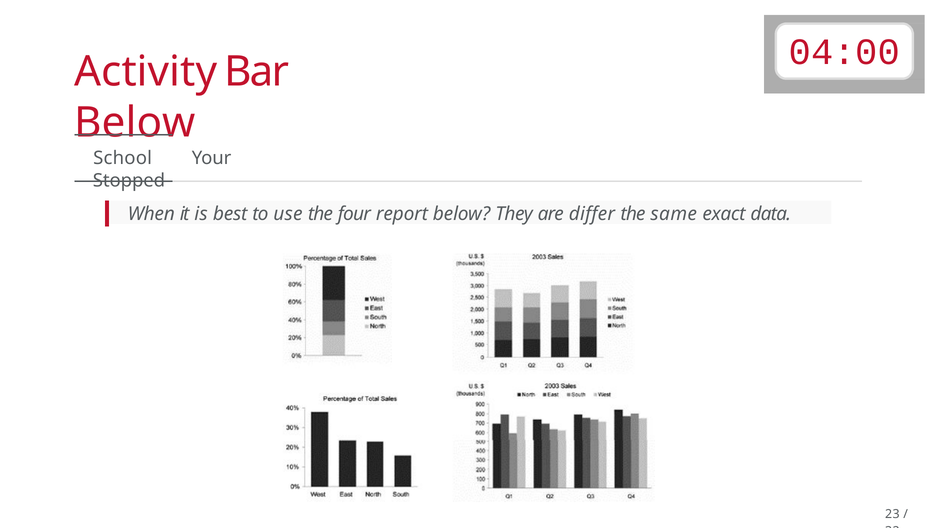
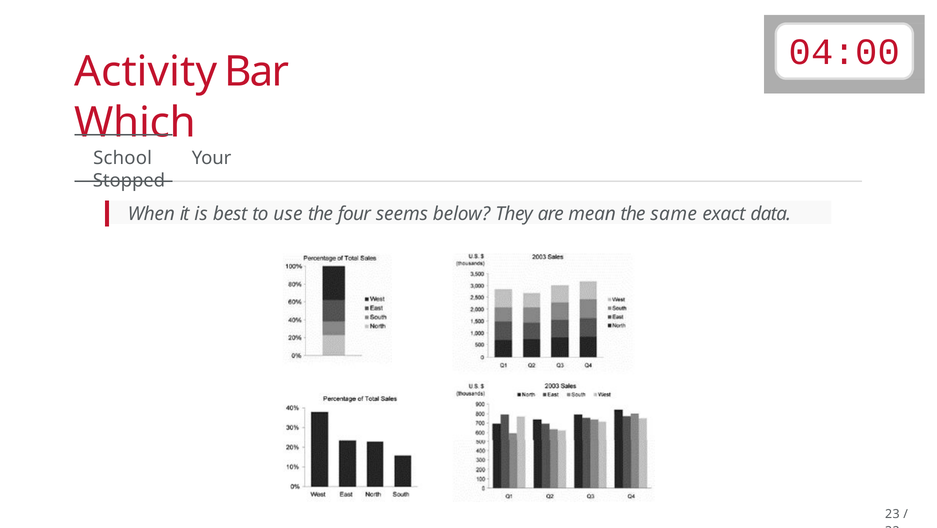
Below at (135, 123): Below -> Which
report: report -> seems
differ: differ -> mean
